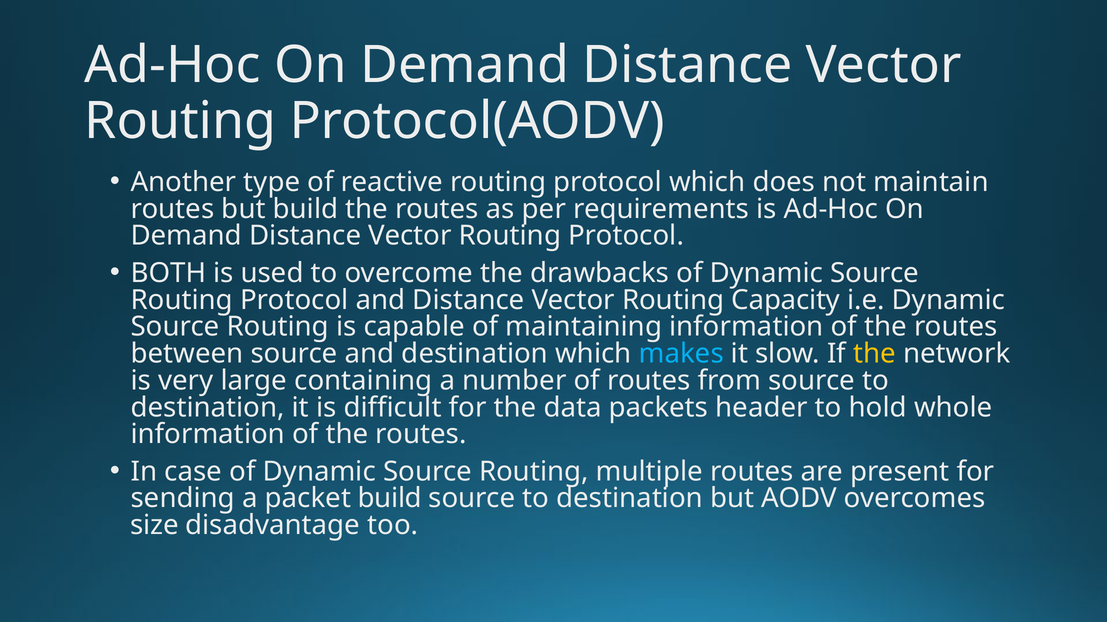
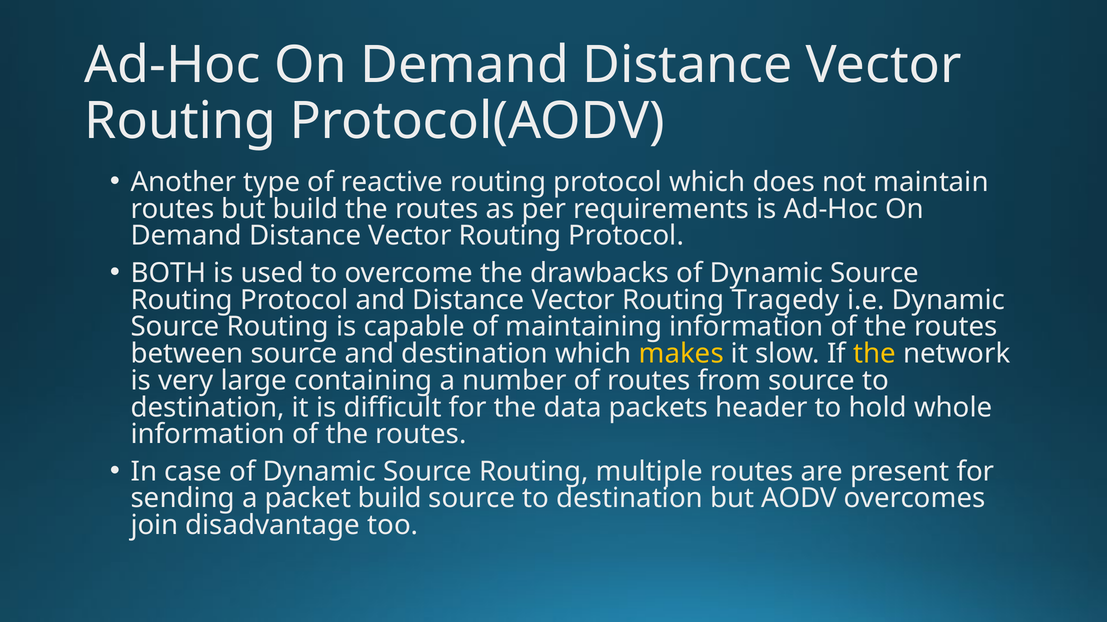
Capacity: Capacity -> Tragedy
makes colour: light blue -> yellow
size: size -> join
